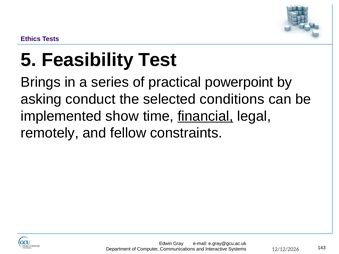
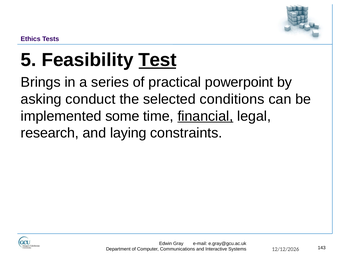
Test underline: none -> present
show: show -> some
remotely: remotely -> research
fellow: fellow -> laying
